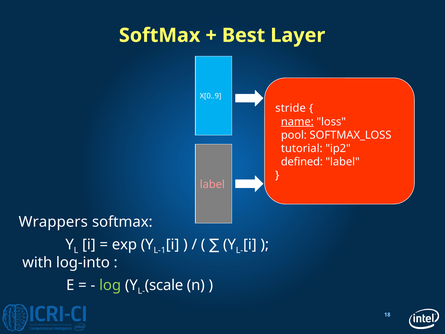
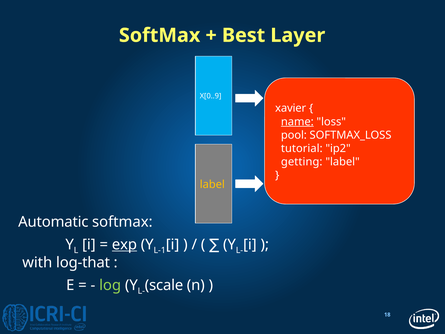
stride: stride -> xavier
defined: defined -> getting
label at (212, 184) colour: pink -> yellow
Wrappers: Wrappers -> Automatic
exp underline: none -> present
log-into: log-into -> log-that
